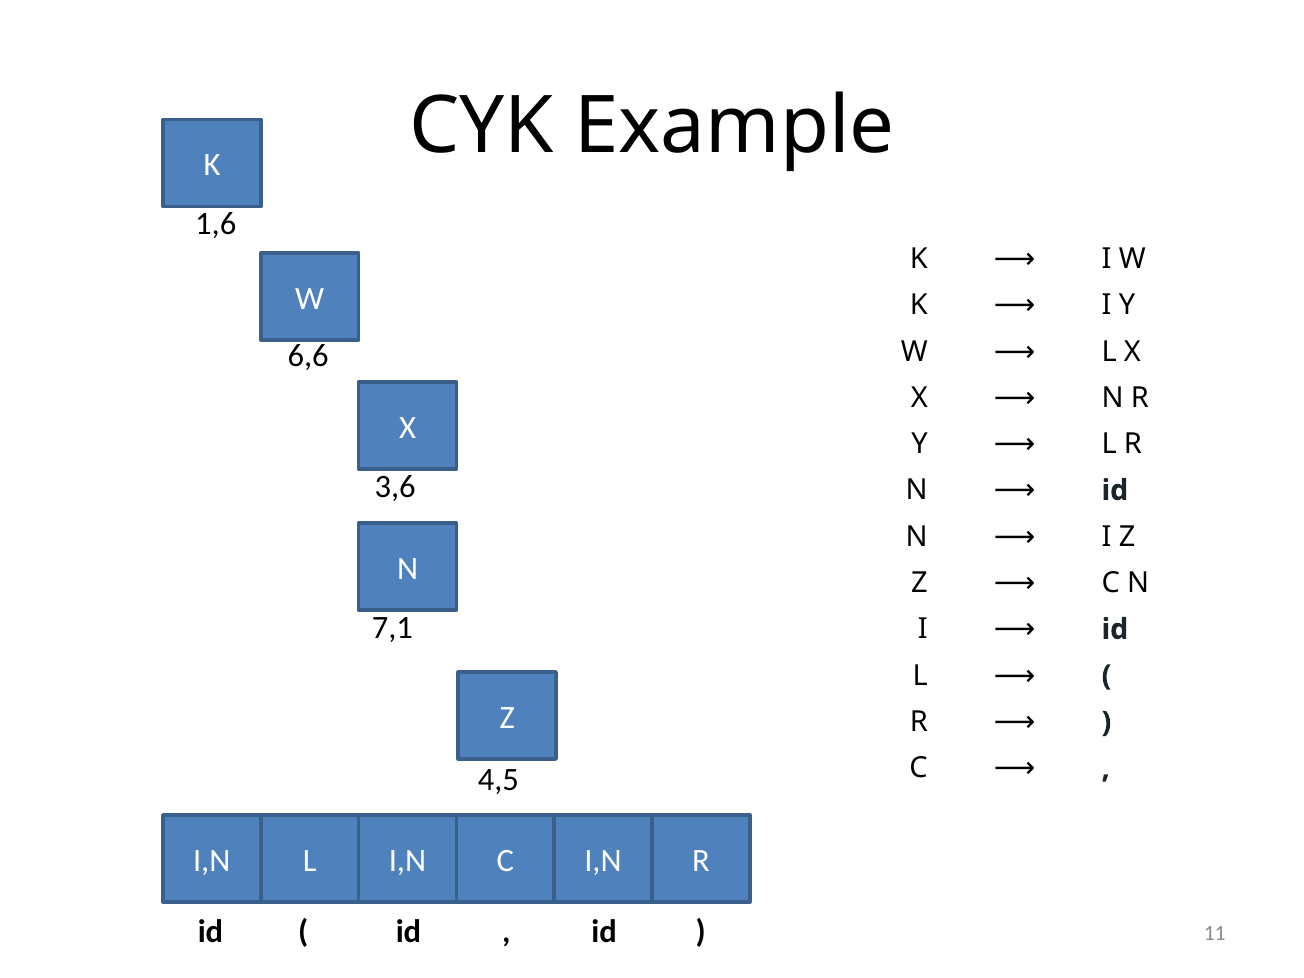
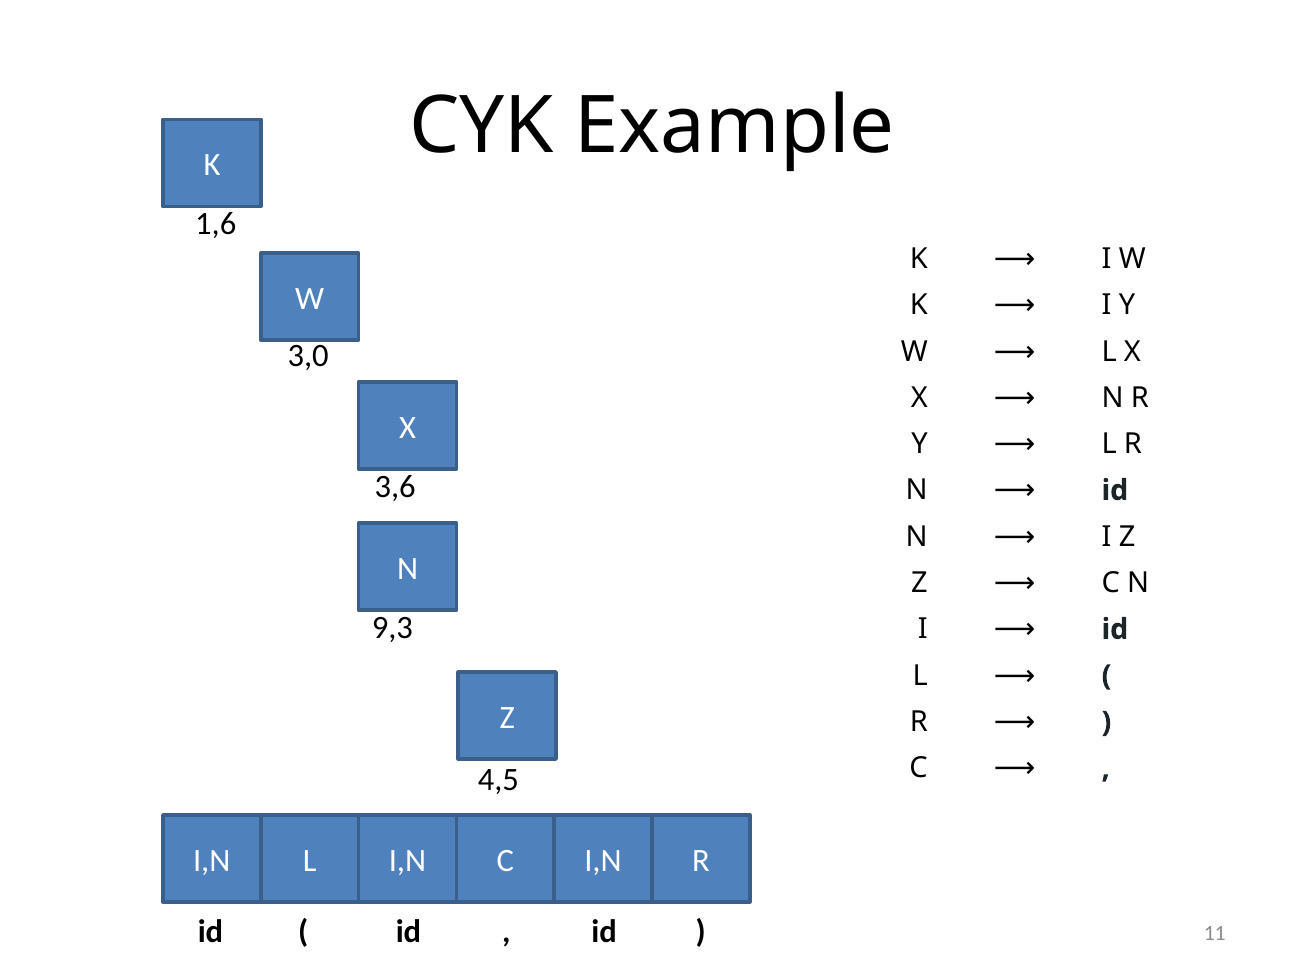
6,6: 6,6 -> 3,0
7,1: 7,1 -> 9,3
